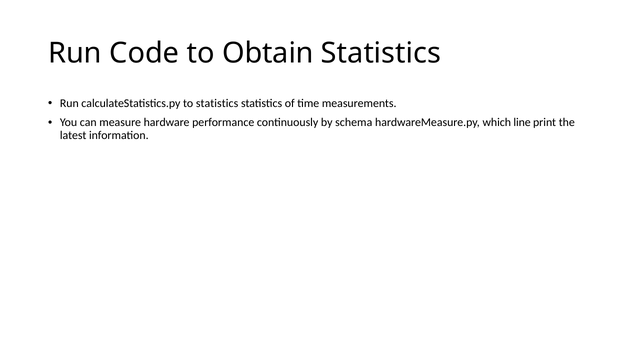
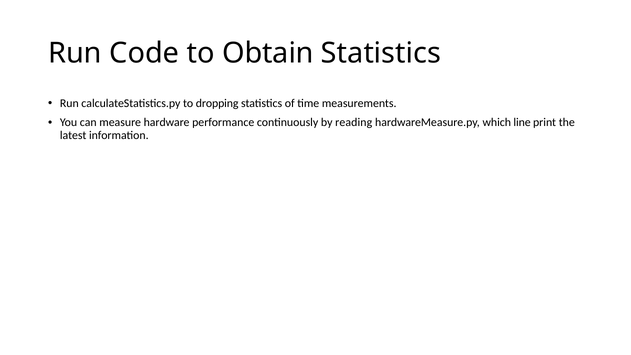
to statistics: statistics -> dropping
schema: schema -> reading
